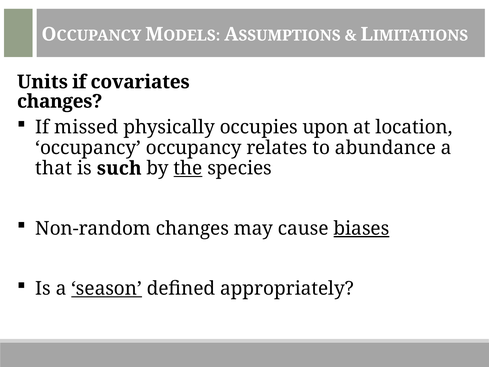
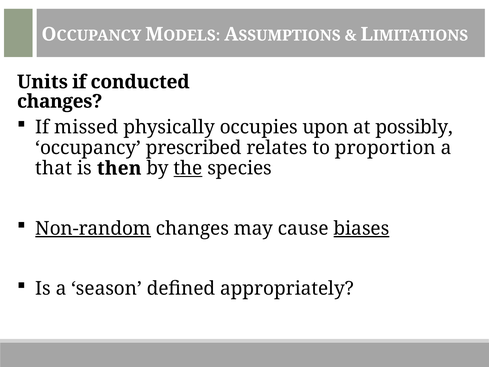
covariates: covariates -> conducted
location: location -> possibly
occupancy occupancy: occupancy -> prescribed
abundance: abundance -> proportion
such: such -> then
Non-random underline: none -> present
season underline: present -> none
